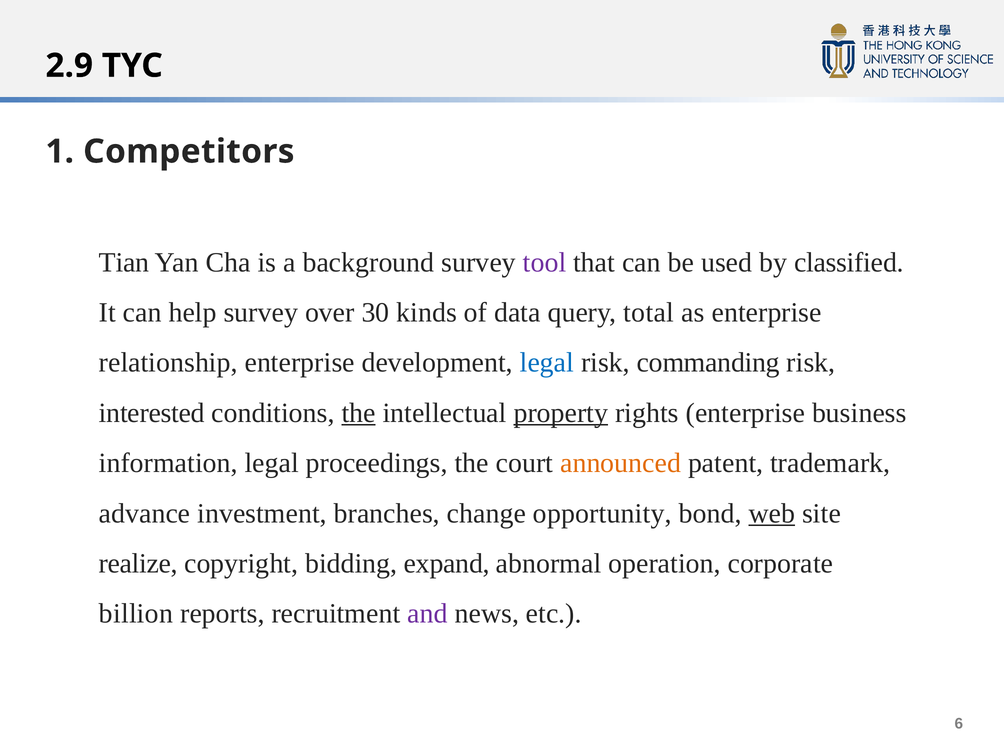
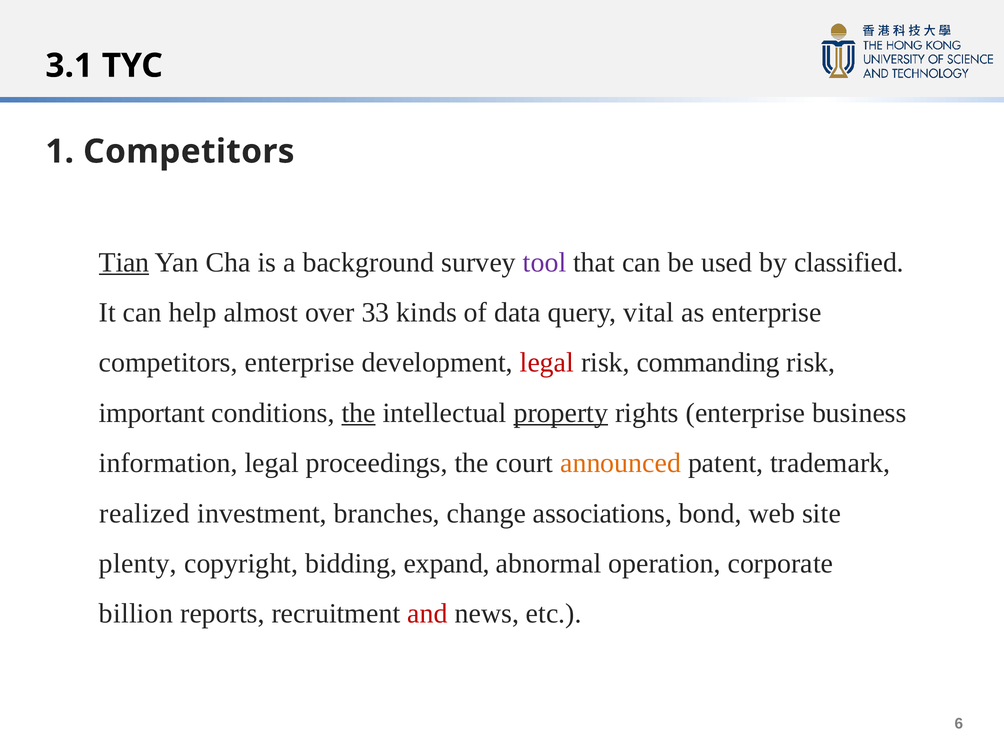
2.9: 2.9 -> 3.1
Tian underline: none -> present
help survey: survey -> almost
30: 30 -> 33
total: total -> vital
relationship at (168, 363): relationship -> competitors
legal at (547, 363) colour: blue -> red
interested: interested -> important
advance: advance -> realized
opportunity: opportunity -> associations
web underline: present -> none
realize: realize -> plenty
and colour: purple -> red
